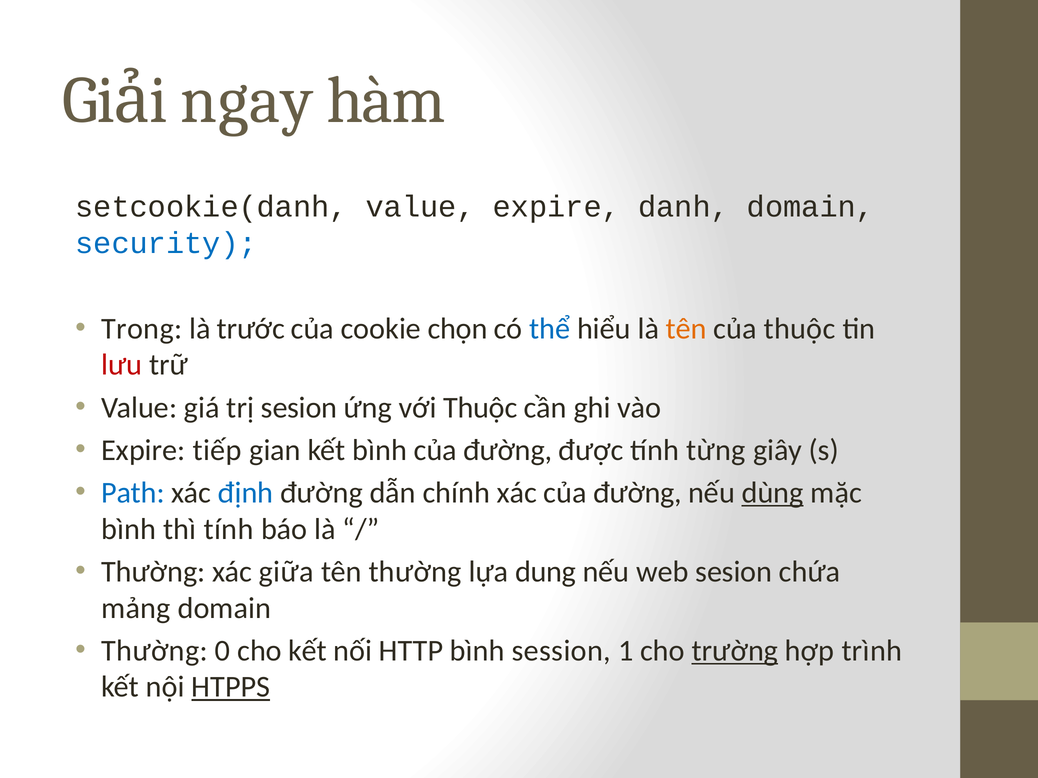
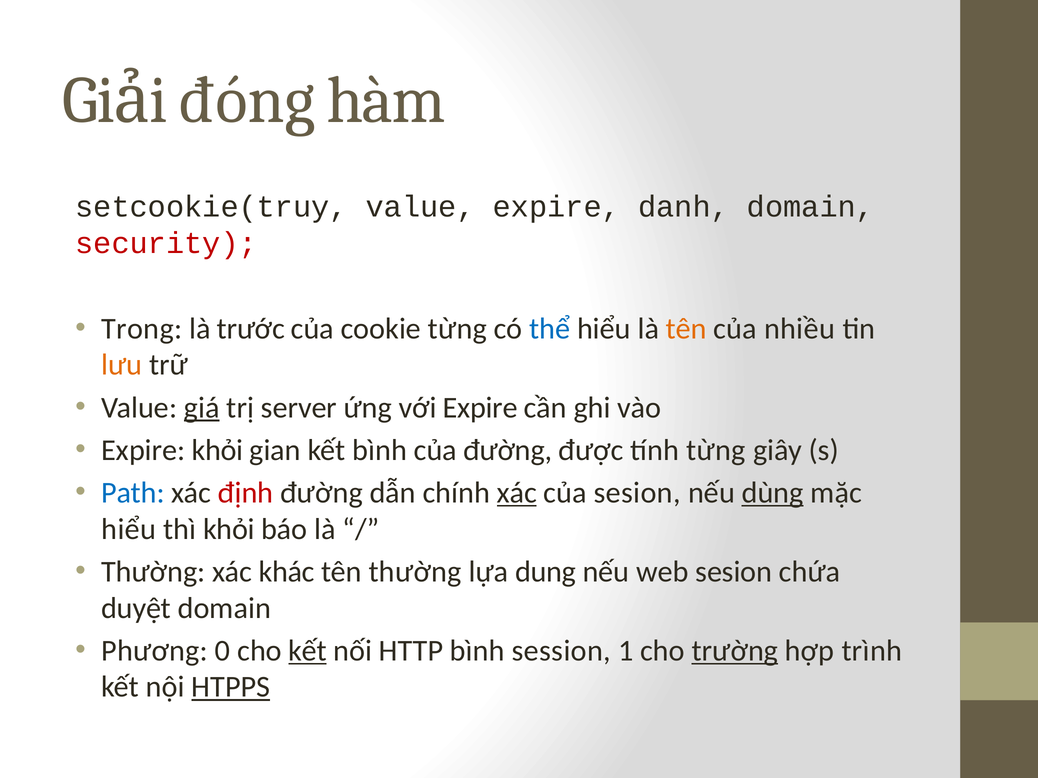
ngay: ngay -> đóng
setcookie(danh: setcookie(danh -> setcookie(truy
security colour: blue -> red
cookie chọn: chọn -> từng
của thuộc: thuộc -> nhiều
lưu colour: red -> orange
giá underline: none -> present
trị sesion: sesion -> server
với Thuộc: Thuộc -> Expire
Expire tiếp: tiếp -> khỏi
định colour: blue -> red
xác at (517, 493) underline: none -> present
đường at (638, 493): đường -> sesion
bình at (129, 529): bình -> hiểu
thì tính: tính -> khỏi
giữa: giữa -> khác
mảng: mảng -> duyệt
Thường at (155, 651): Thường -> Phương
kết at (308, 651) underline: none -> present
